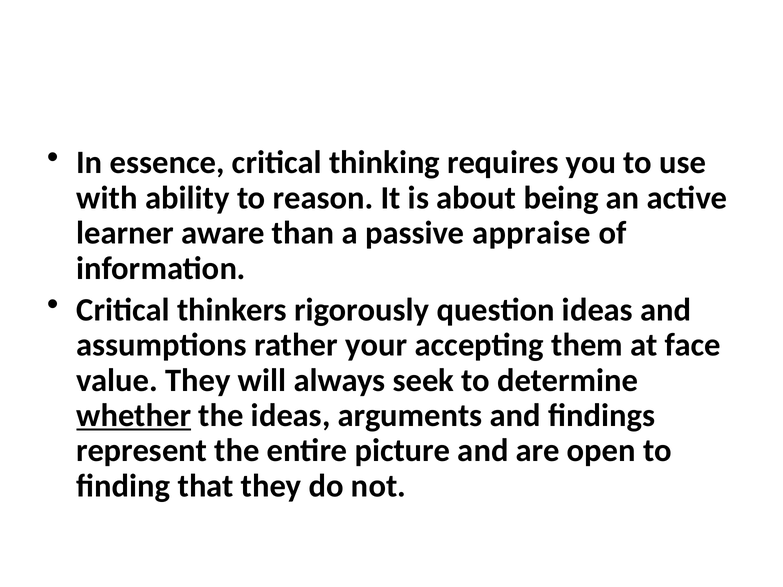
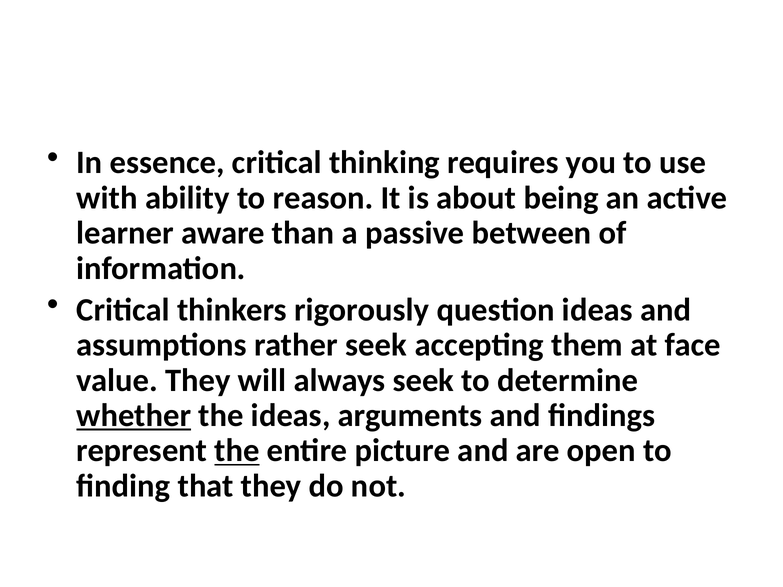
appraise: appraise -> between
rather your: your -> seek
the at (237, 451) underline: none -> present
